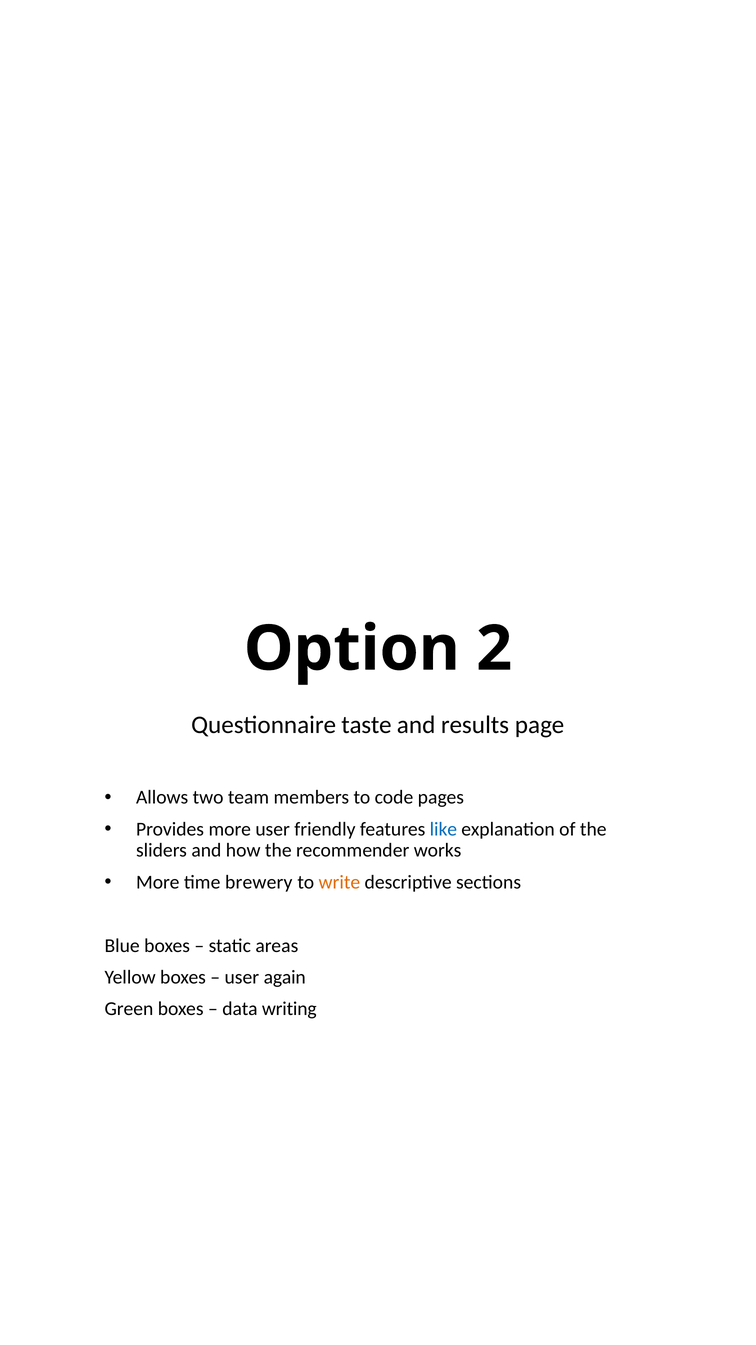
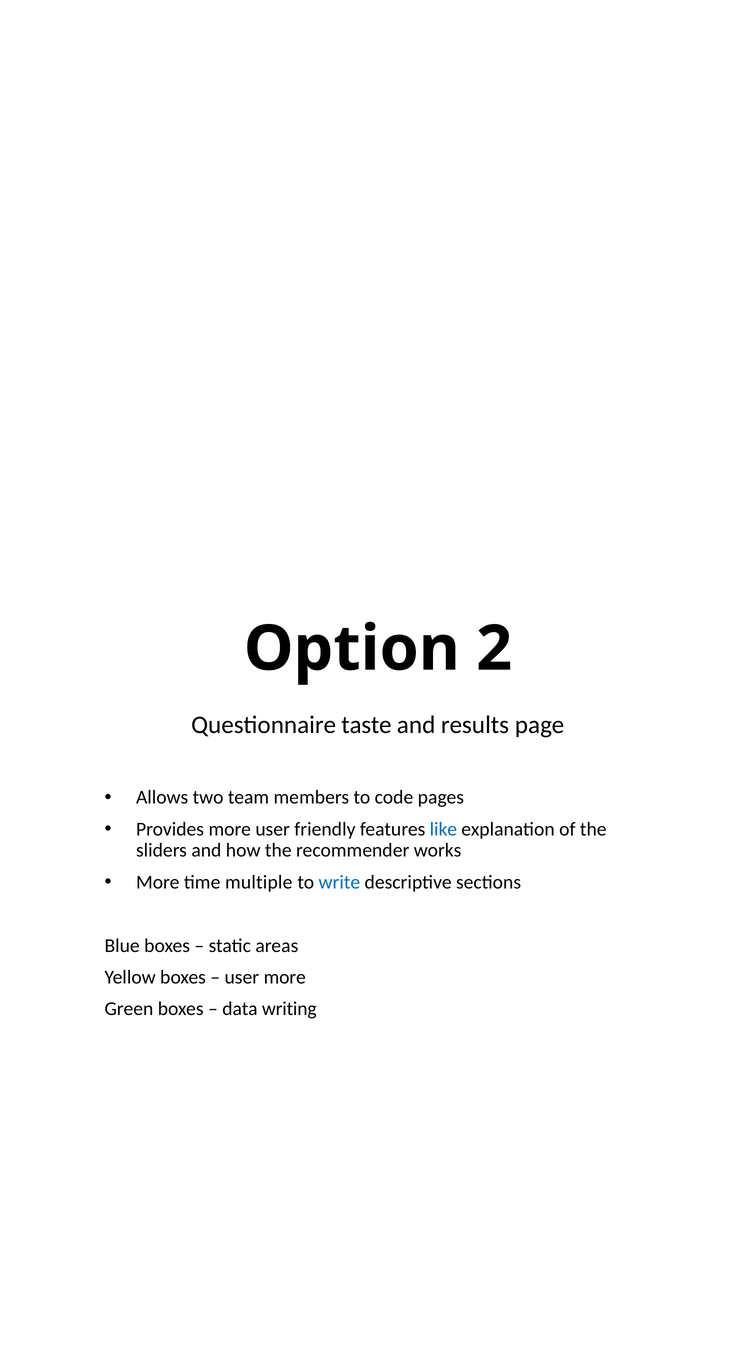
brewery: brewery -> multiple
write colour: orange -> blue
user again: again -> more
